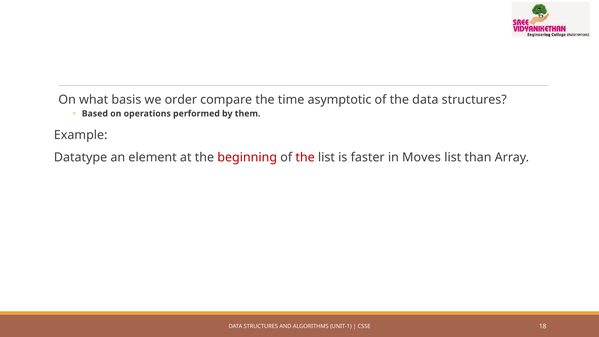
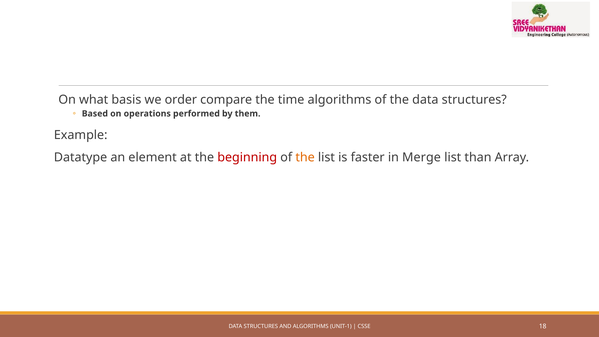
time asymptotic: asymptotic -> algorithms
the at (305, 157) colour: red -> orange
Moves: Moves -> Merge
